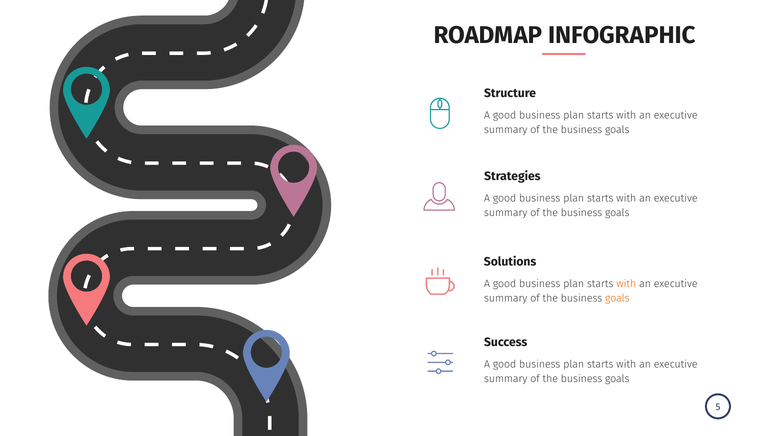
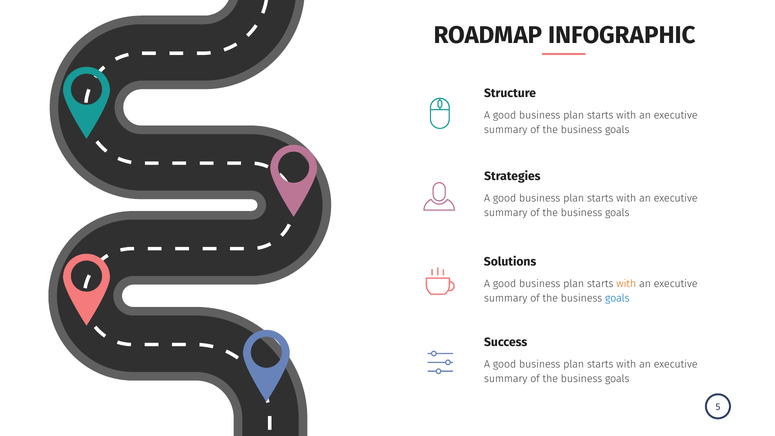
goals at (617, 298) colour: orange -> blue
